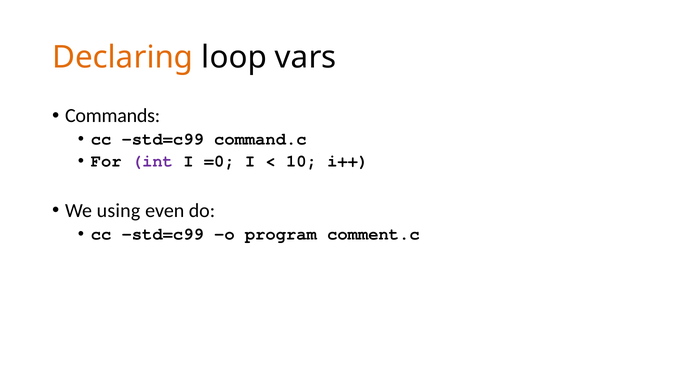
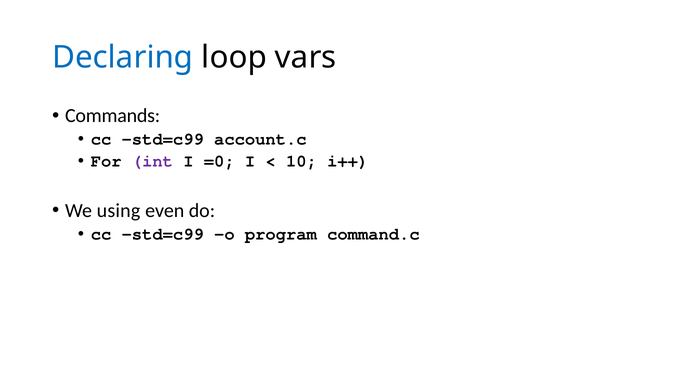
Declaring colour: orange -> blue
command.c: command.c -> account.c
comment.c: comment.c -> command.c
